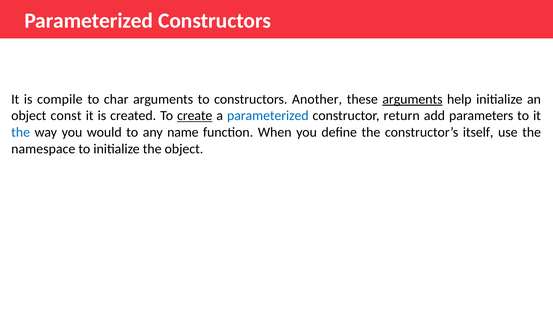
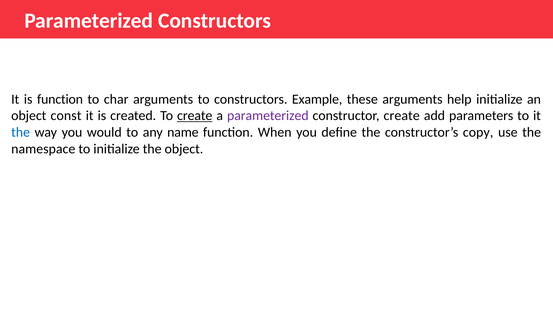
is compile: compile -> function
Another: Another -> Example
arguments at (412, 99) underline: present -> none
parameterized at (268, 116) colour: blue -> purple
constructor return: return -> create
itself: itself -> copy
